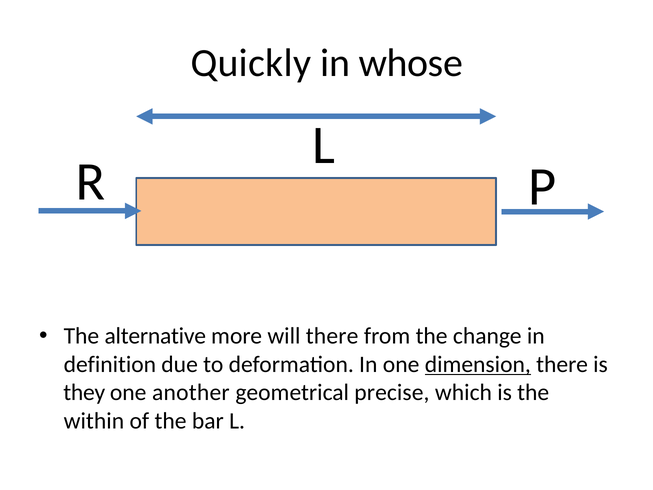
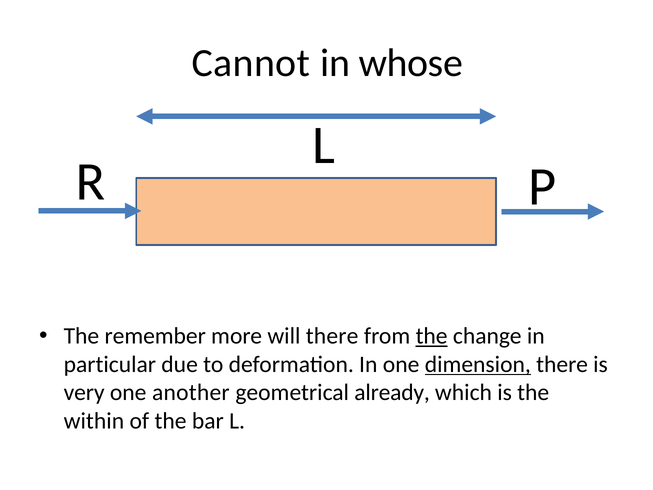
Quickly: Quickly -> Cannot
alternative: alternative -> remember
the at (432, 336) underline: none -> present
definition: definition -> particular
they: they -> very
precise: precise -> already
